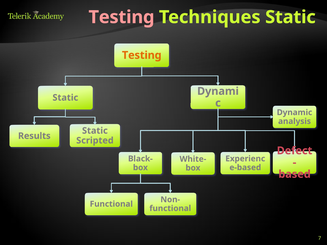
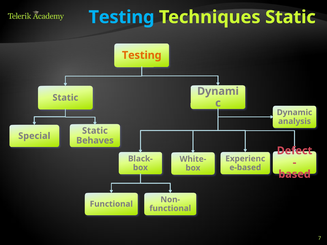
Testing at (121, 17) colour: pink -> light blue
Results: Results -> Special
Scripted: Scripted -> Behaves
